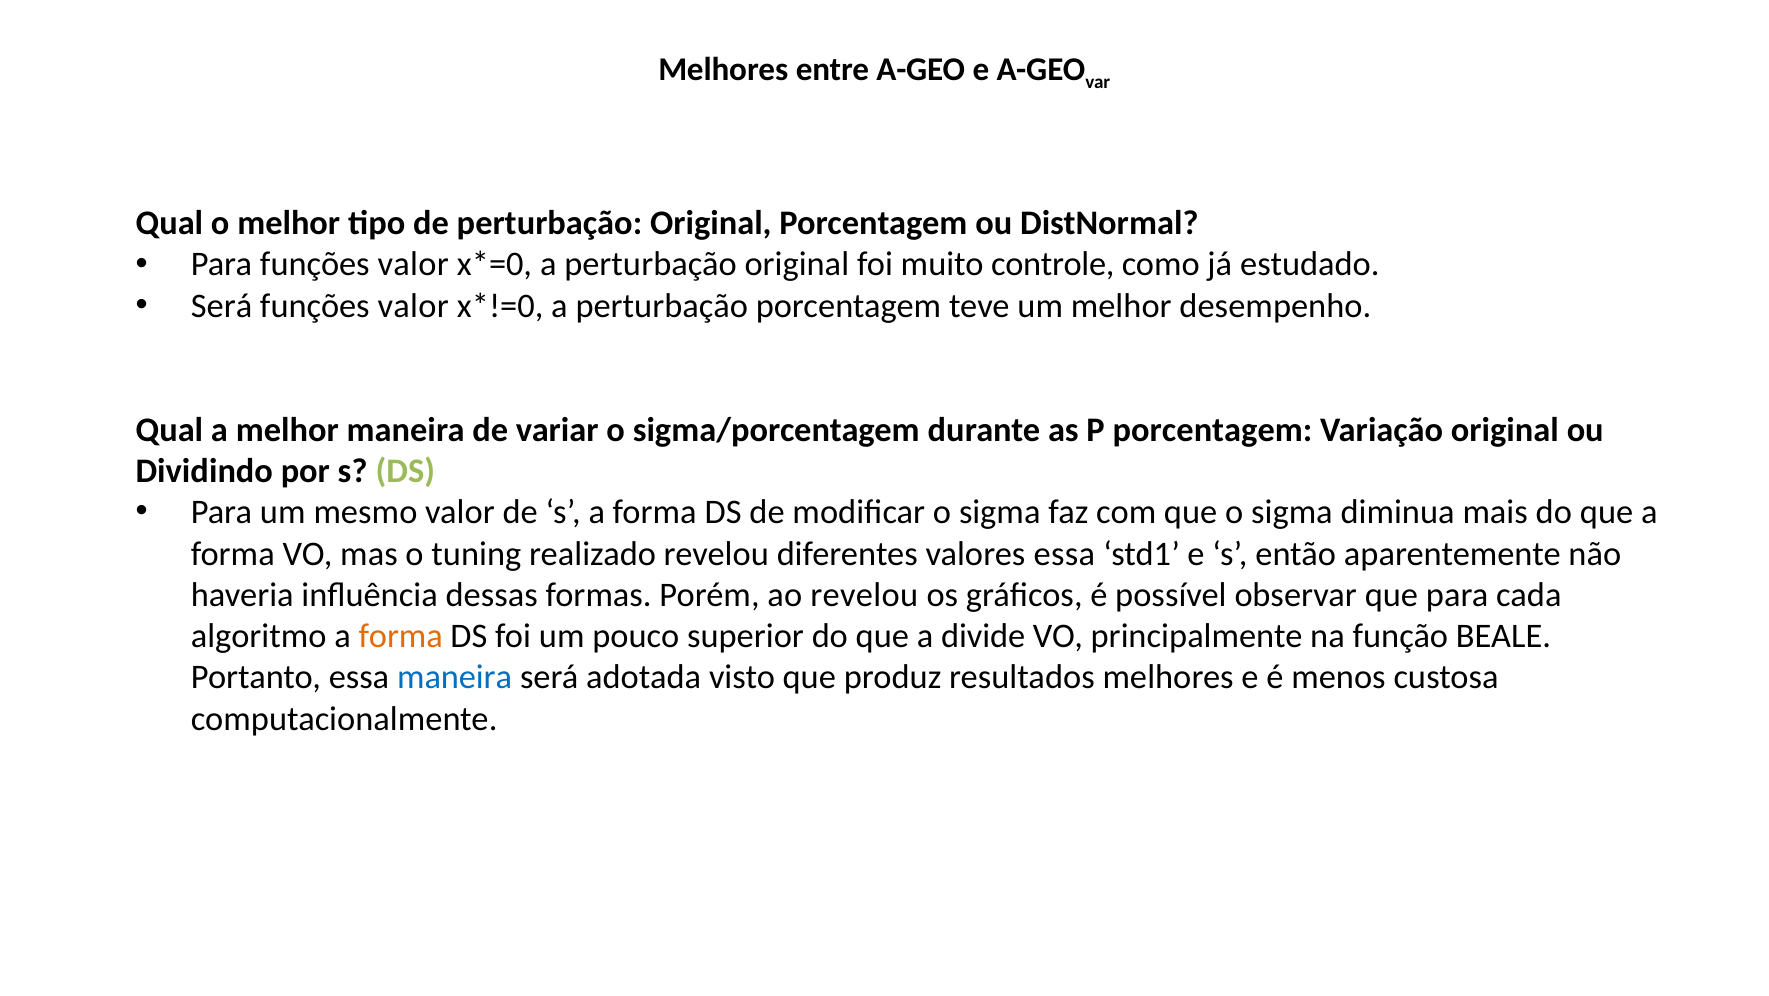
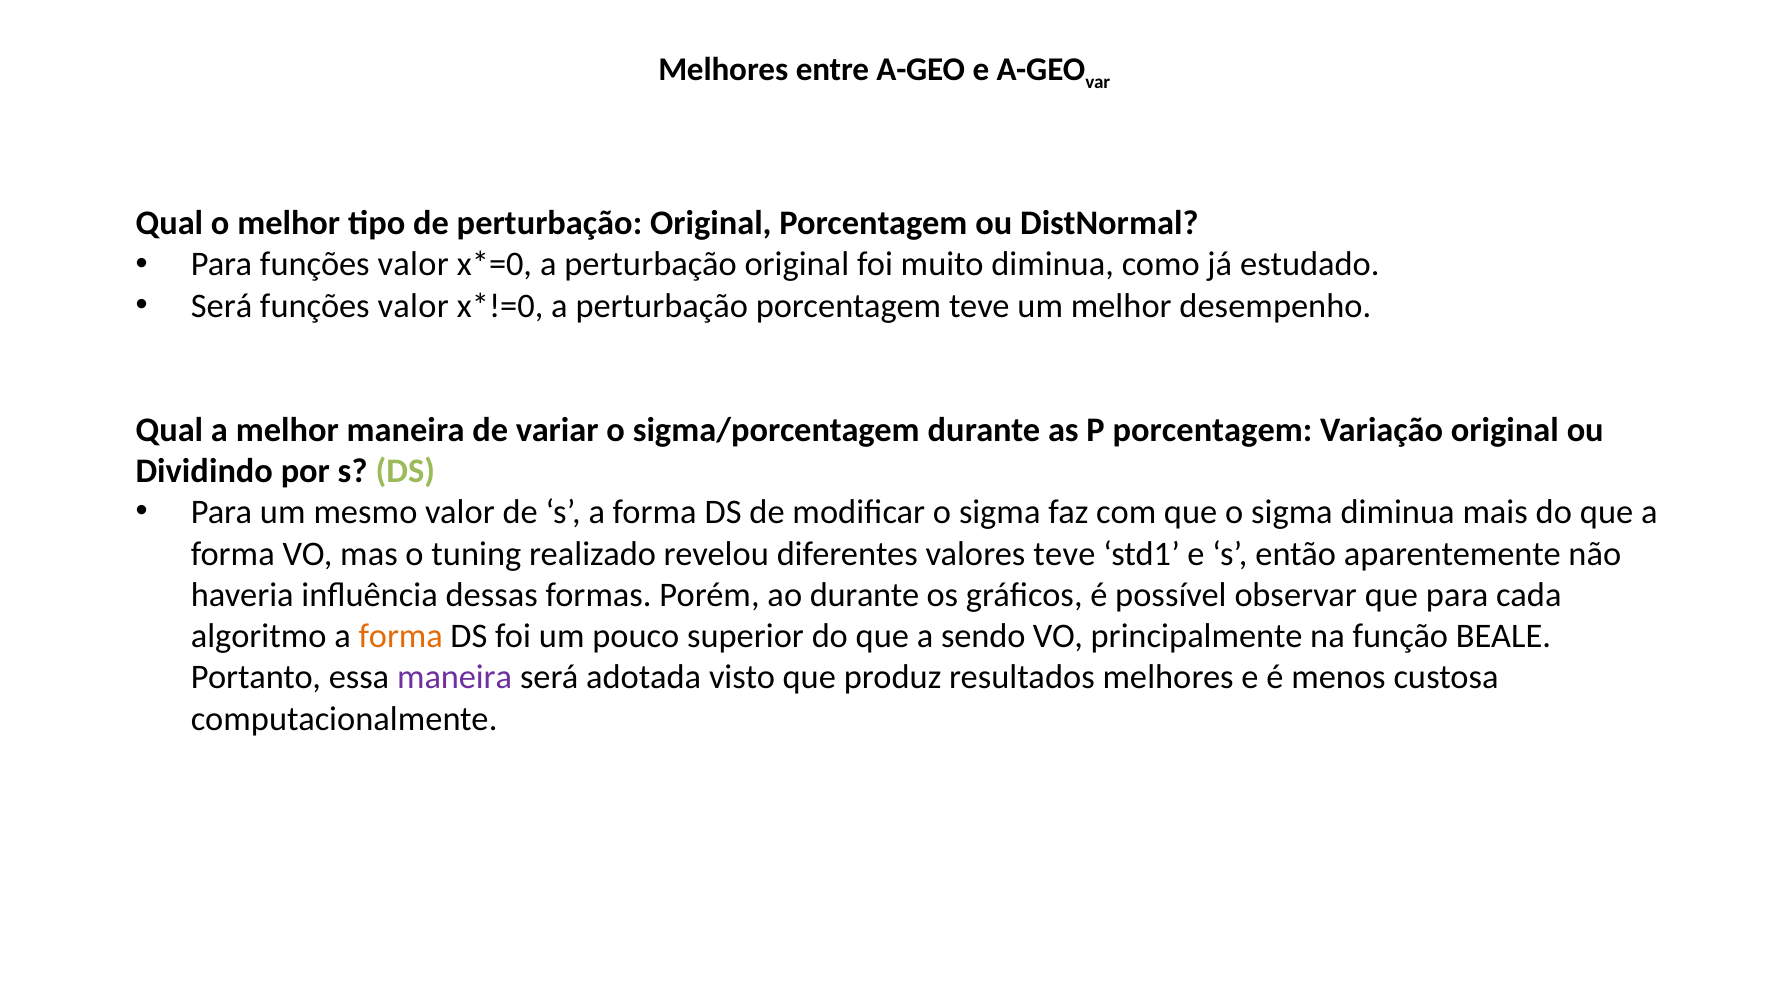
muito controle: controle -> diminua
valores essa: essa -> teve
ao revelou: revelou -> durante
divide: divide -> sendo
maneira at (455, 678) colour: blue -> purple
